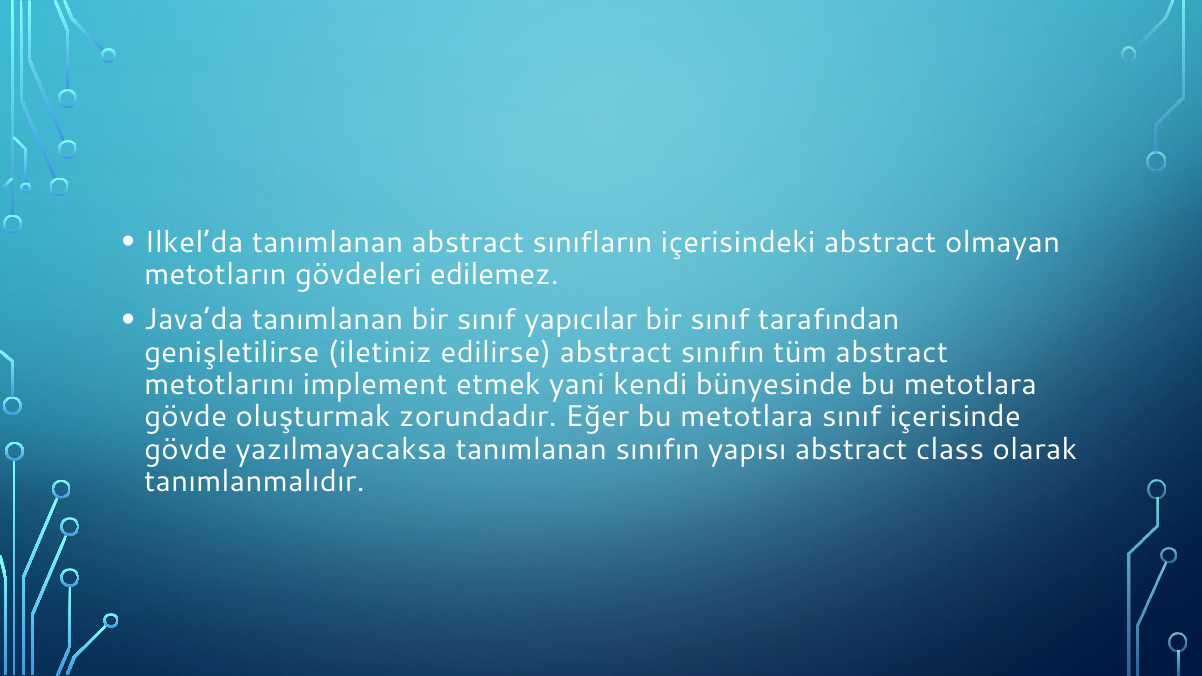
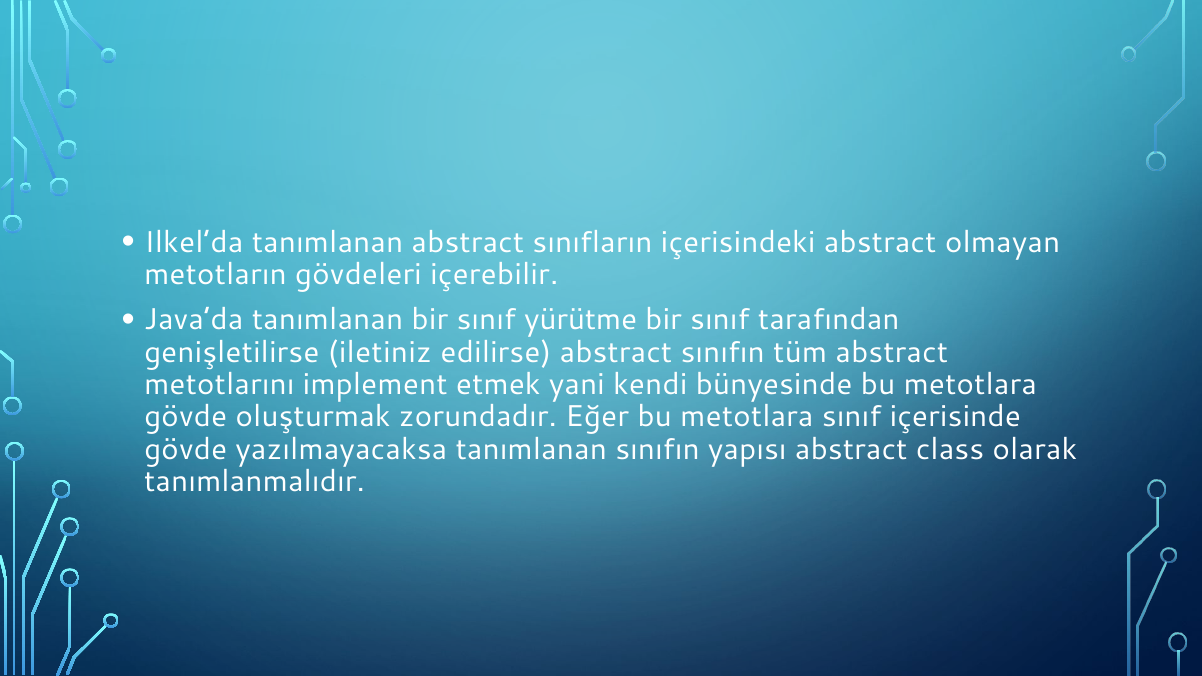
edilemez: edilemez -> içerebilir
yapıcılar: yapıcılar -> yürütme
